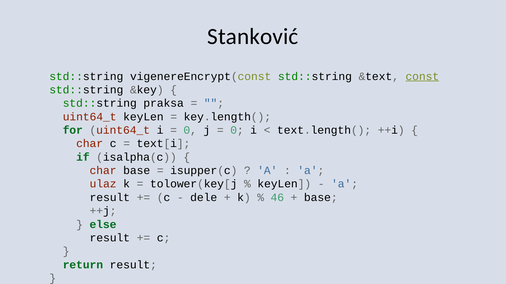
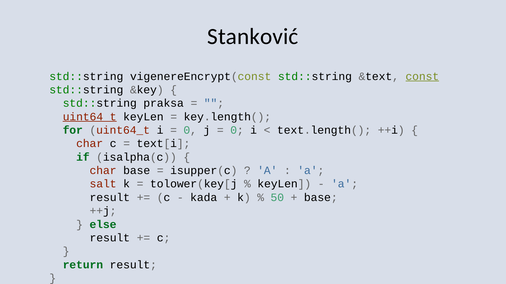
uint64_t at (90, 117) underline: none -> present
ulaz: ulaz -> salt
dele: dele -> kada
46: 46 -> 50
